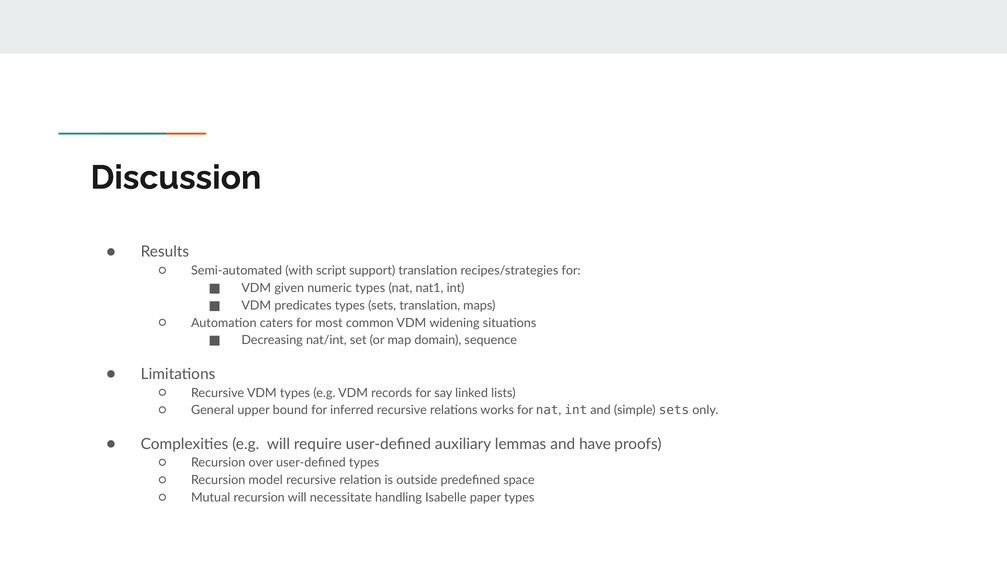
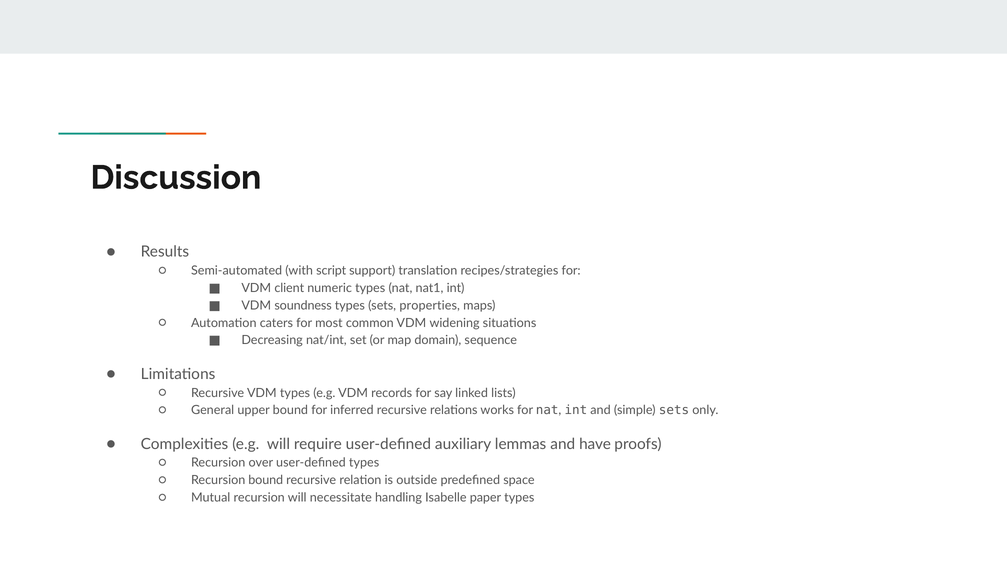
given: given -> client
predicates: predicates -> soundness
sets translation: translation -> properties
Recursion model: model -> bound
